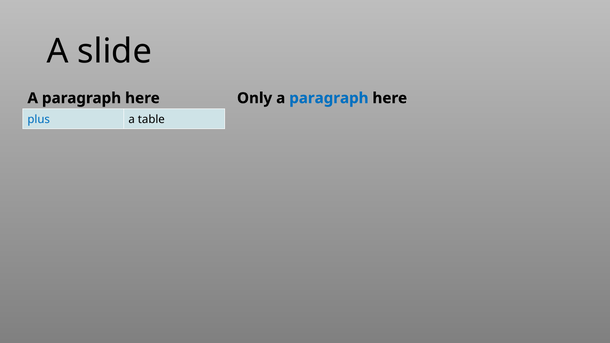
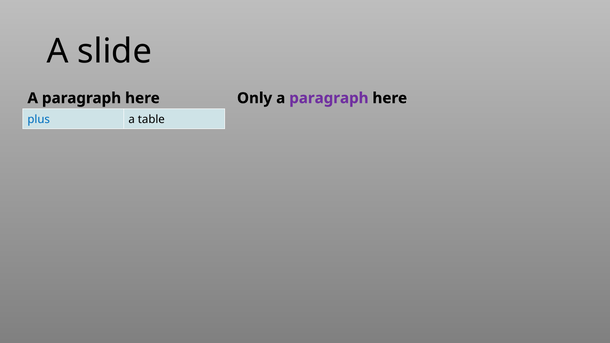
paragraph at (329, 98) colour: blue -> purple
